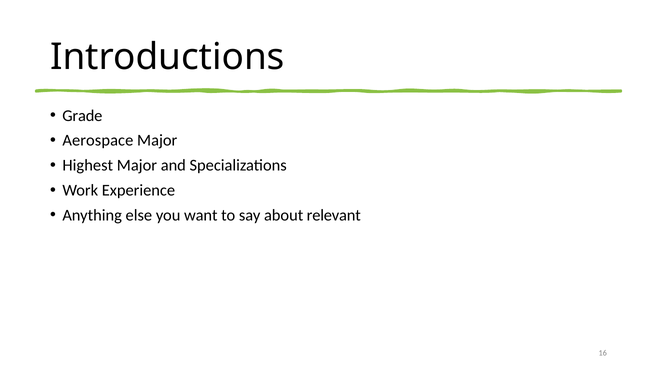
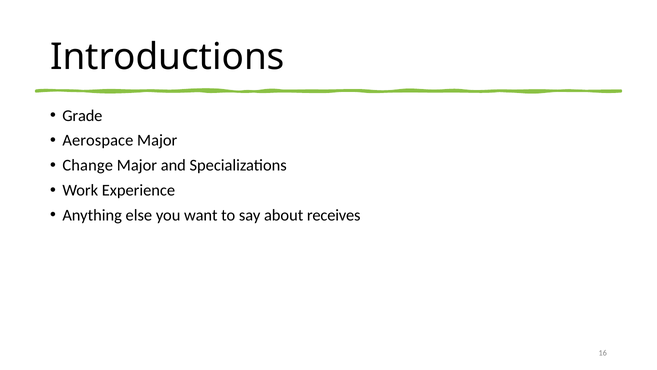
Highest: Highest -> Change
relevant: relevant -> receives
